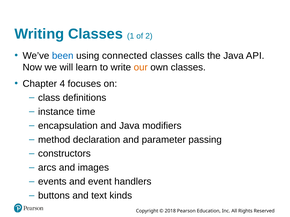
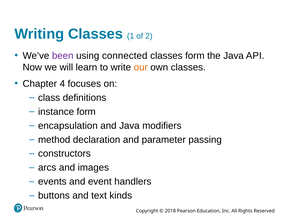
been colour: blue -> purple
classes calls: calls -> form
instance time: time -> form
